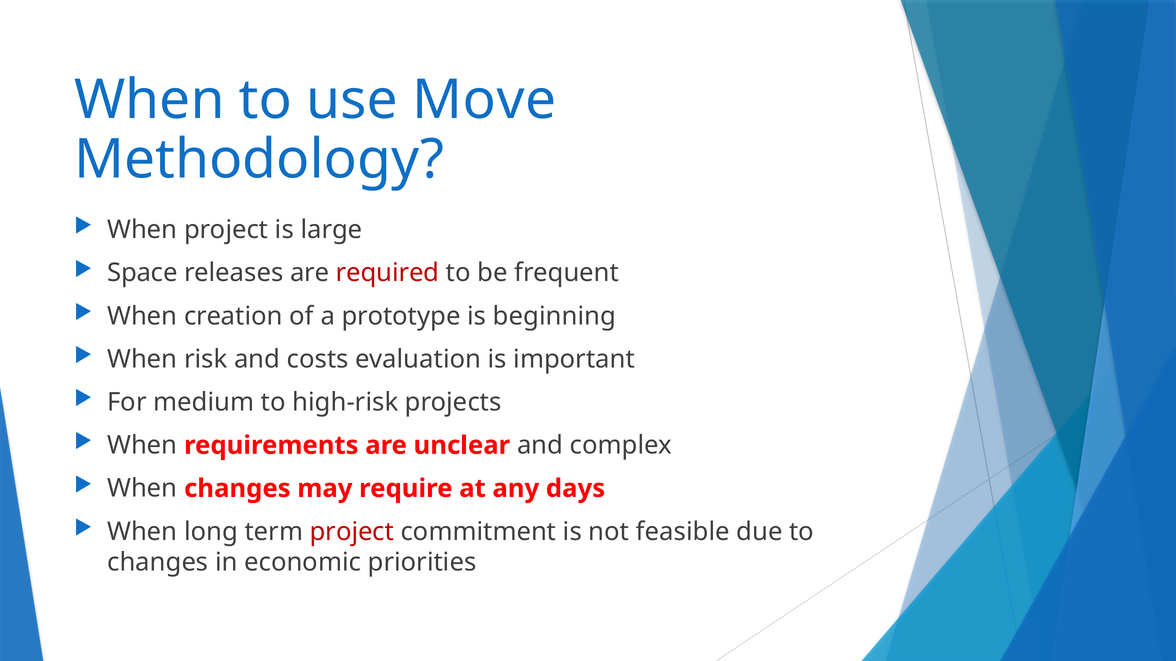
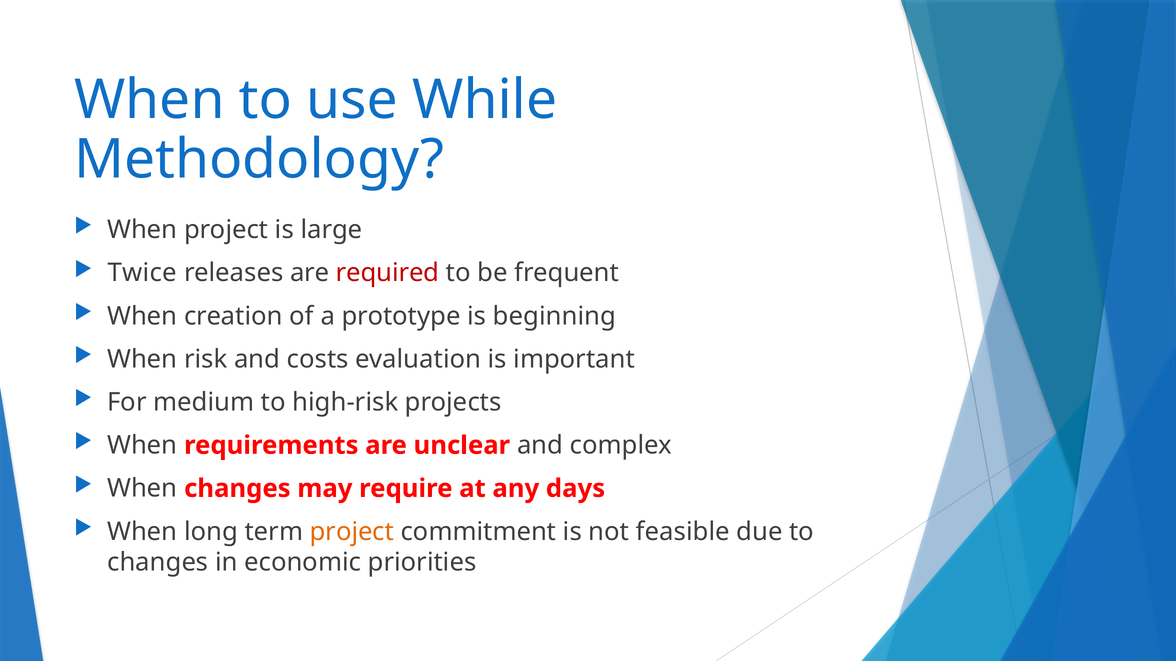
Move: Move -> While
Space: Space -> Twice
project at (352, 532) colour: red -> orange
